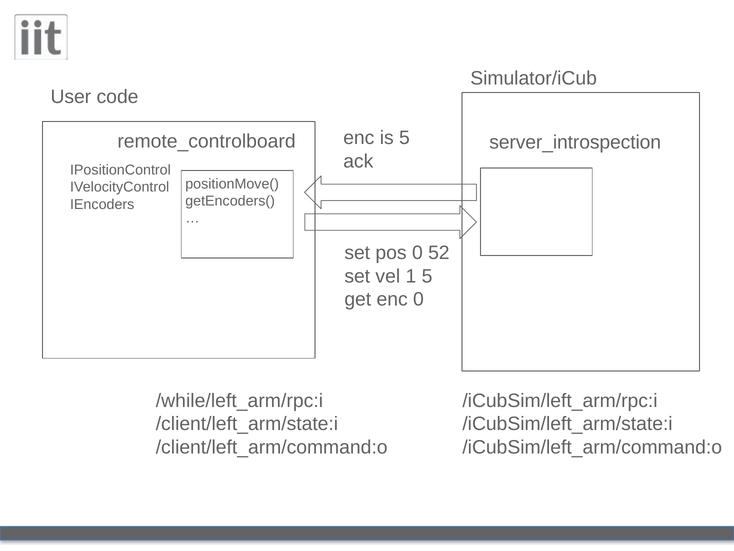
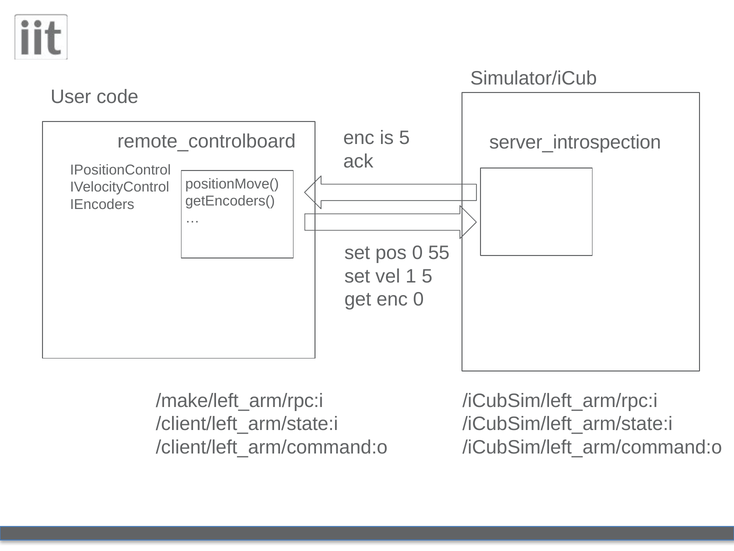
52: 52 -> 55
/while/left_arm/rpc:i: /while/left_arm/rpc:i -> /make/left_arm/rpc:i
